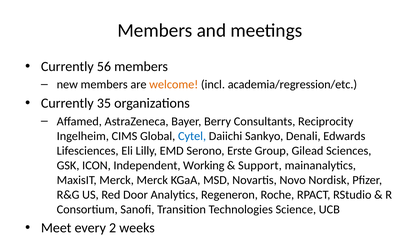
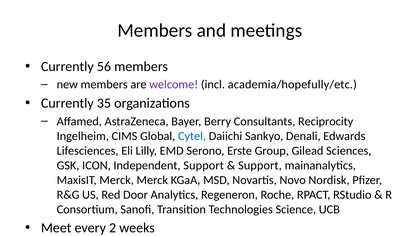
welcome colour: orange -> purple
academia/regression/etc: academia/regression/etc -> academia/hopefully/etc
Independent Working: Working -> Support
